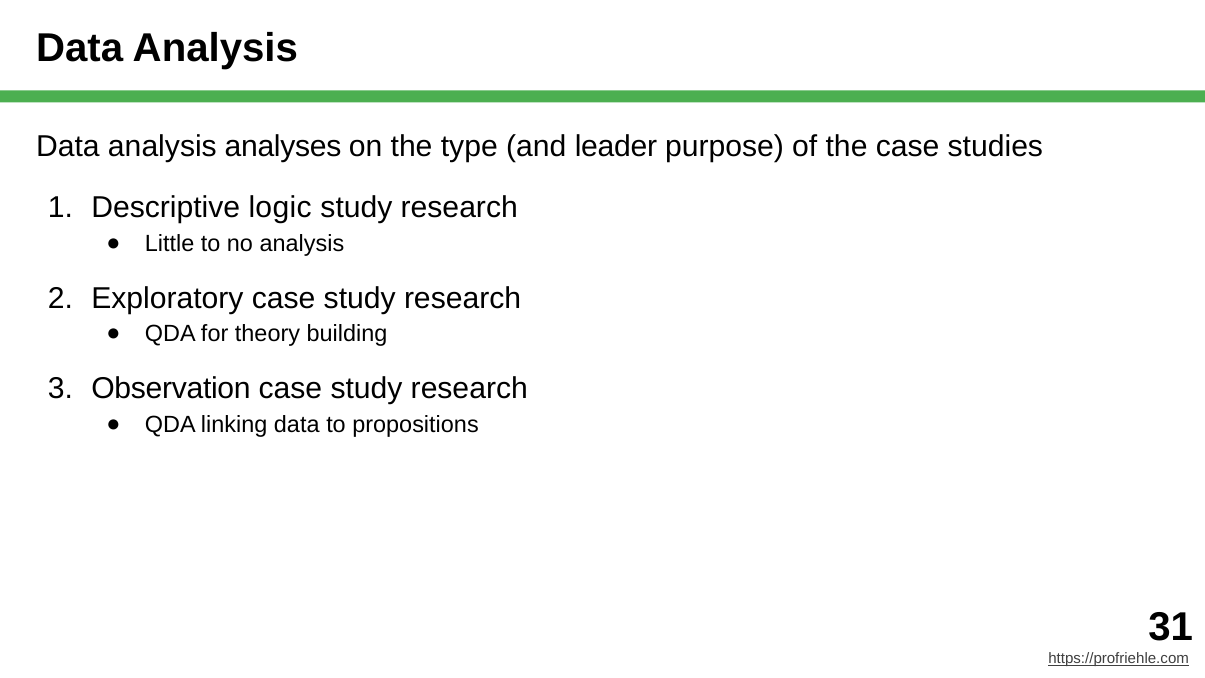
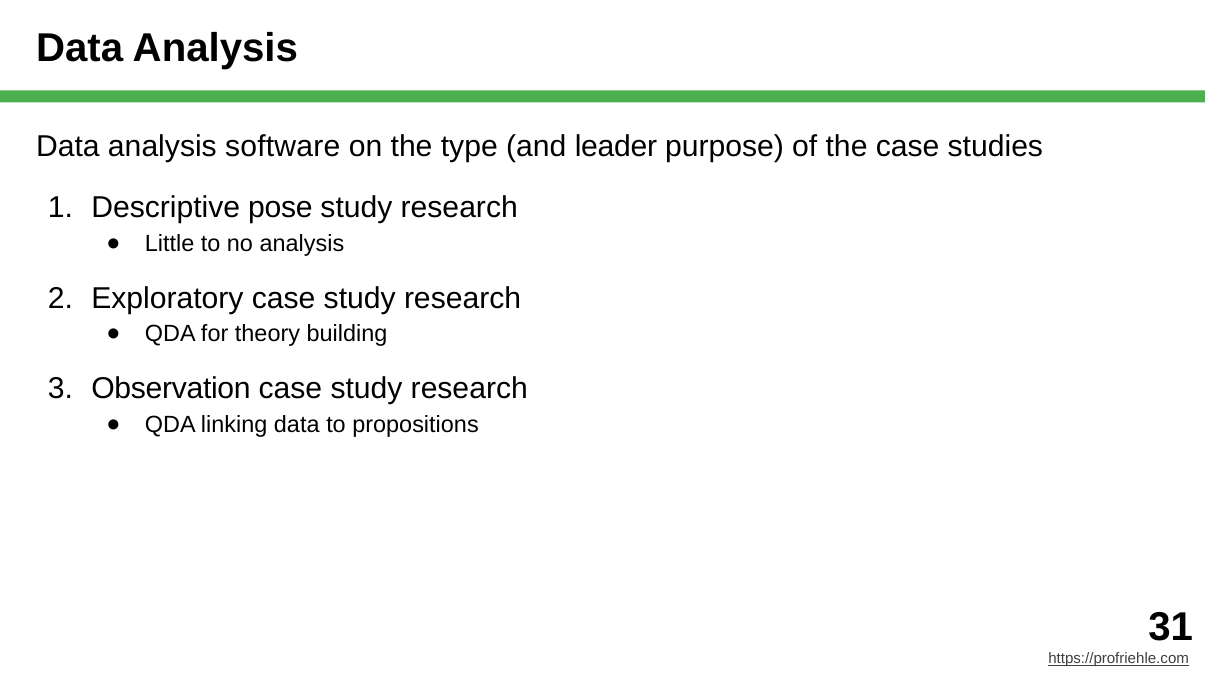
analyses: analyses -> software
logic: logic -> pose
